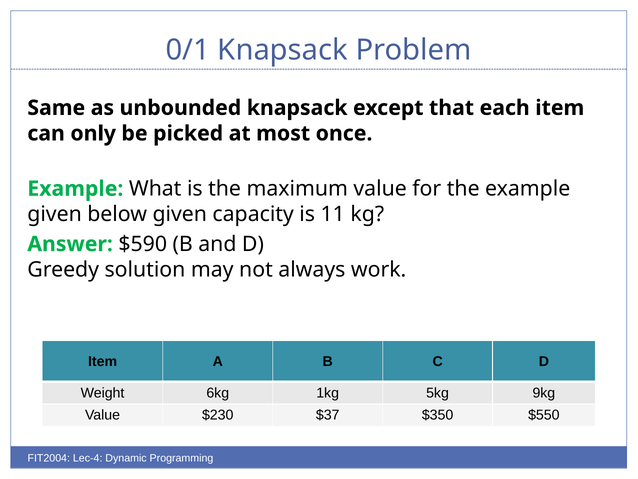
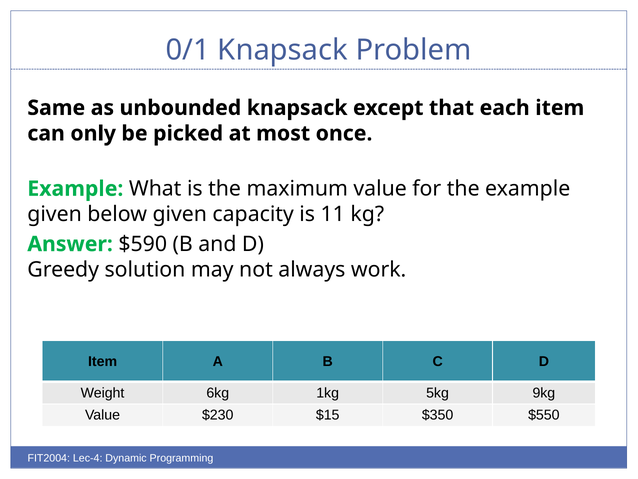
$37: $37 -> $15
